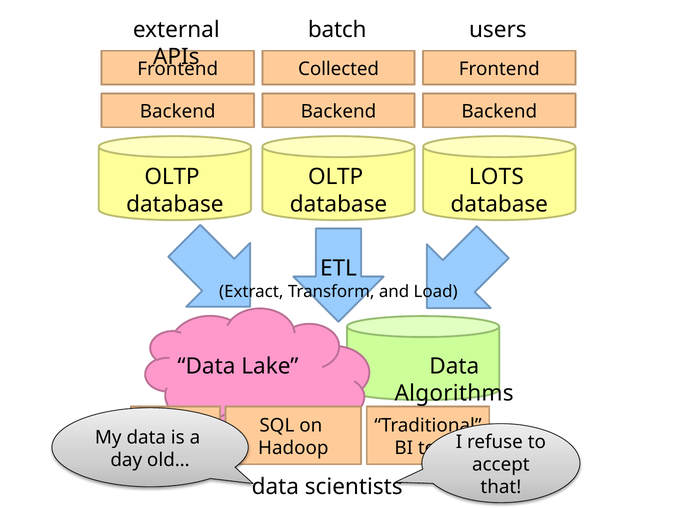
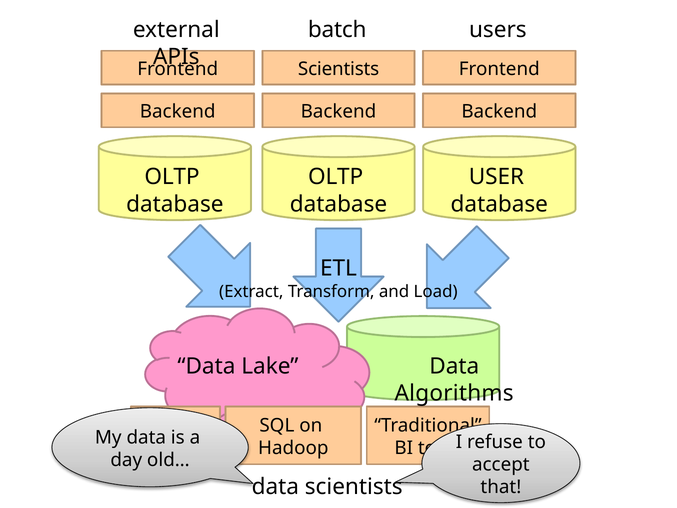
Collected at (339, 69): Collected -> Scientists
LOTS: LOTS -> USER
